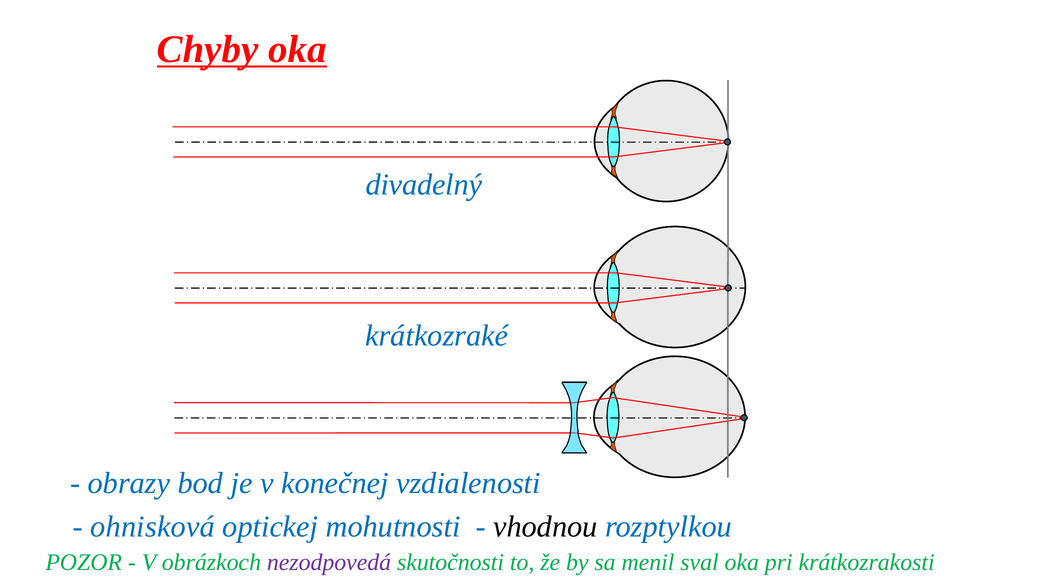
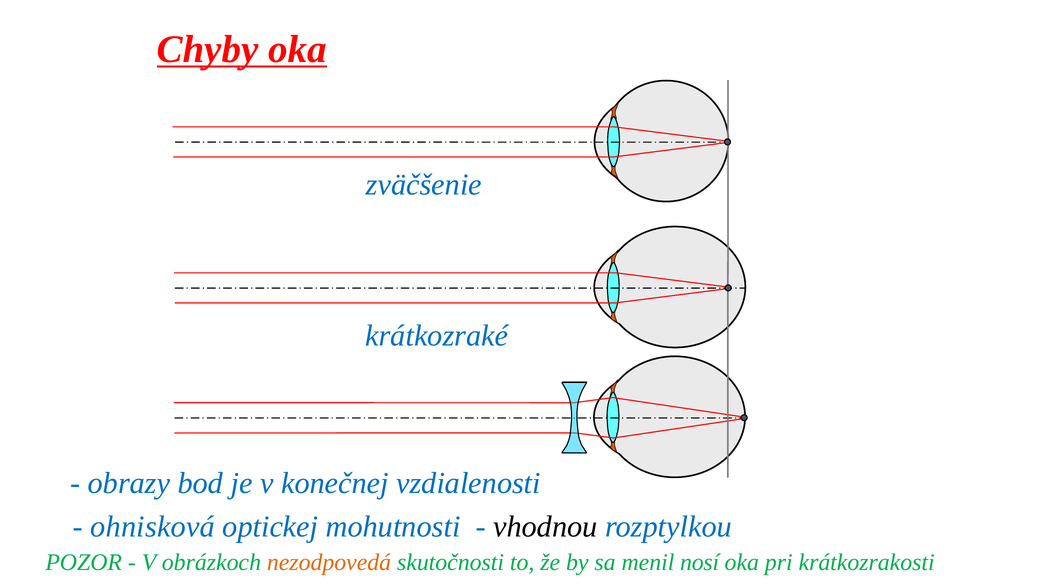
divadelný: divadelný -> zväčšenie
nezodpovedá colour: purple -> orange
sval: sval -> nosí
